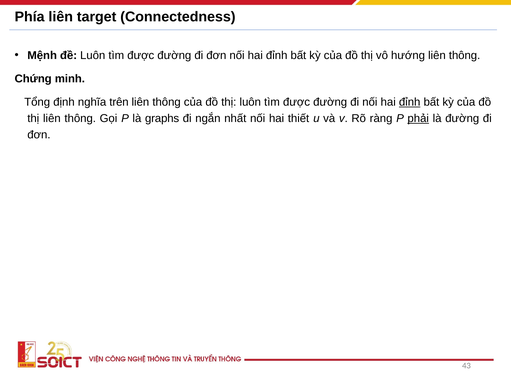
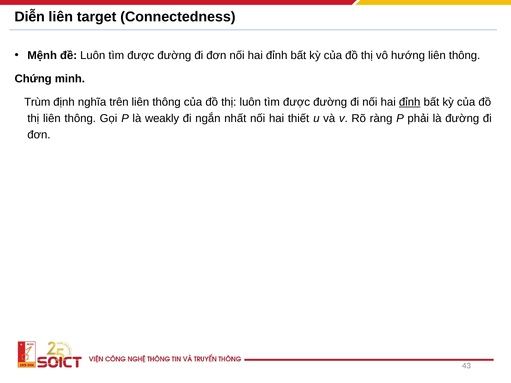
Phía: Phía -> Diễn
Tổng: Tổng -> Trùm
graphs: graphs -> weakly
phải underline: present -> none
